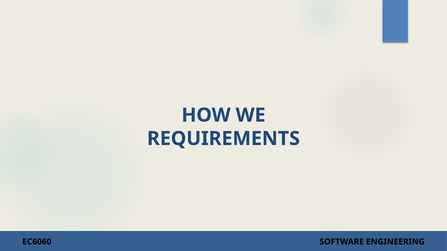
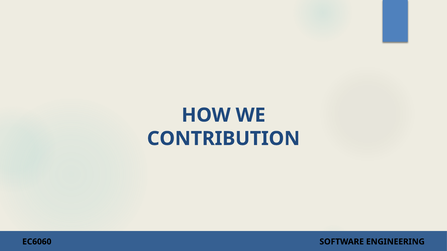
REQUIREMENTS: REQUIREMENTS -> CONTRIBUTION
